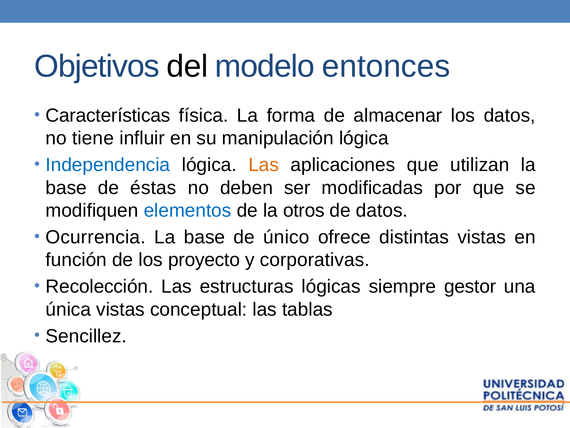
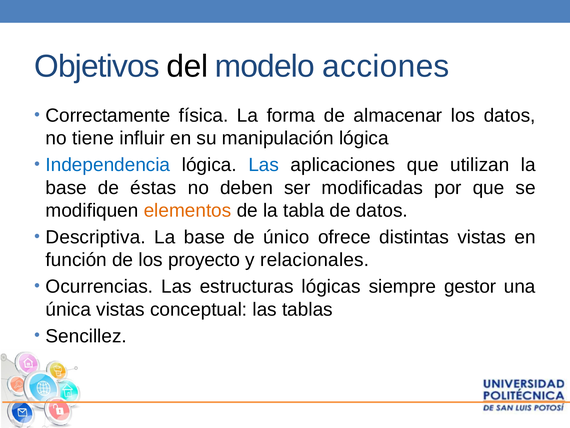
entonces: entonces -> acciones
Características: Características -> Correctamente
Las at (264, 165) colour: orange -> blue
elementos colour: blue -> orange
otros: otros -> tabla
Ocurrencia: Ocurrencia -> Descriptiva
corporativas: corporativas -> relacionales
Recolección: Recolección -> Ocurrencias
